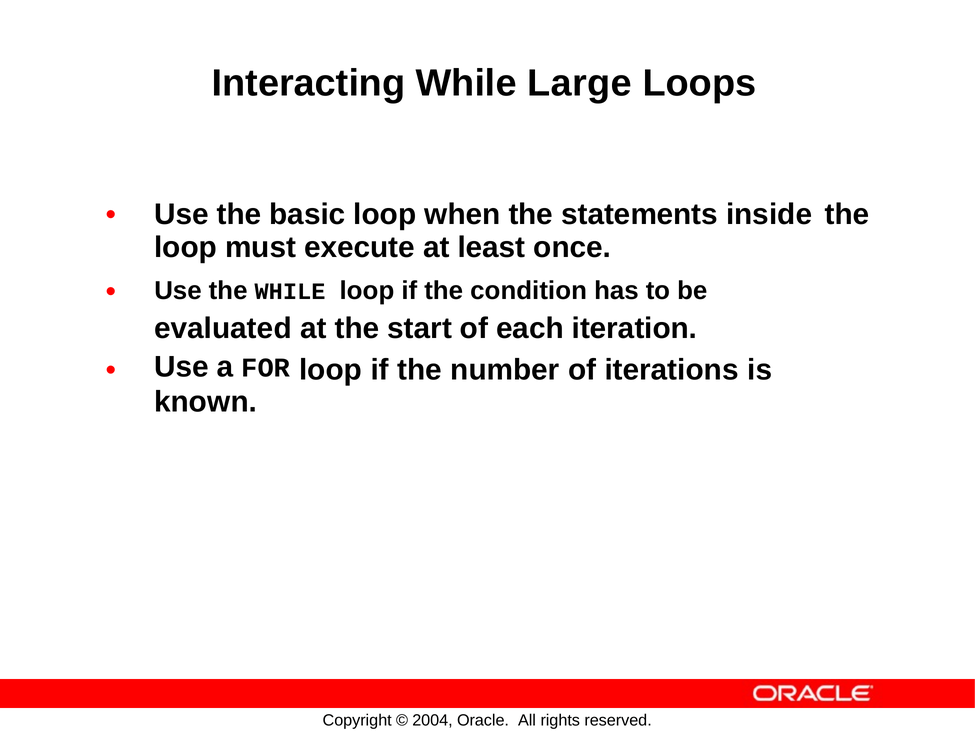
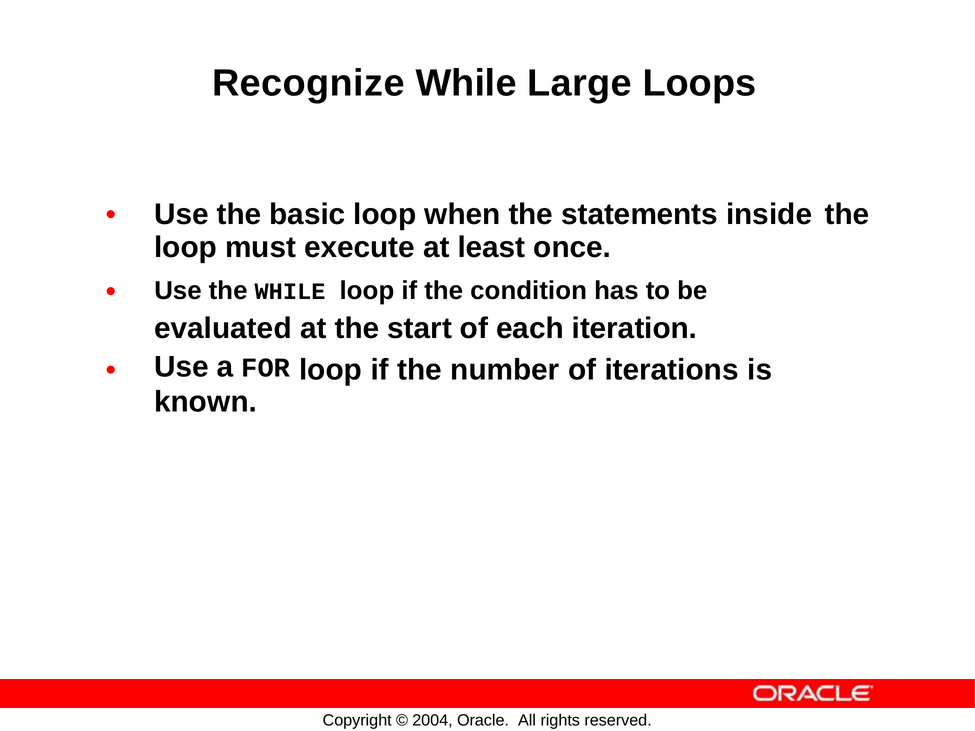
Interacting: Interacting -> Recognize
